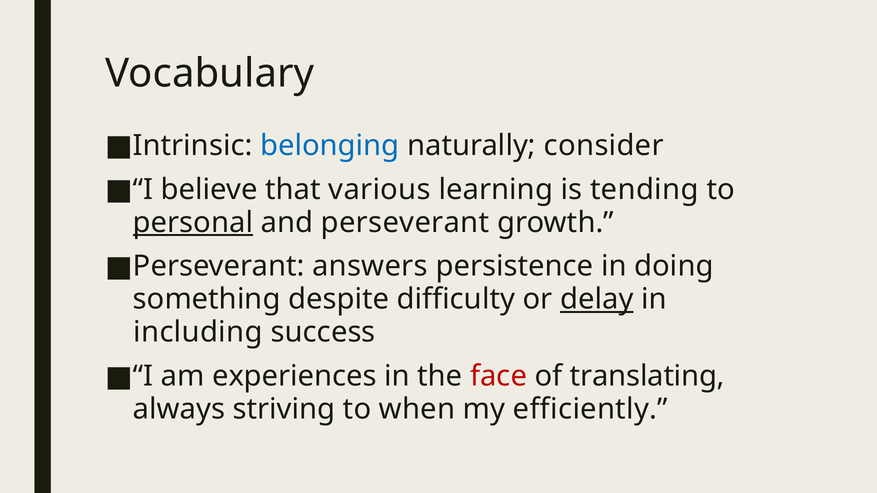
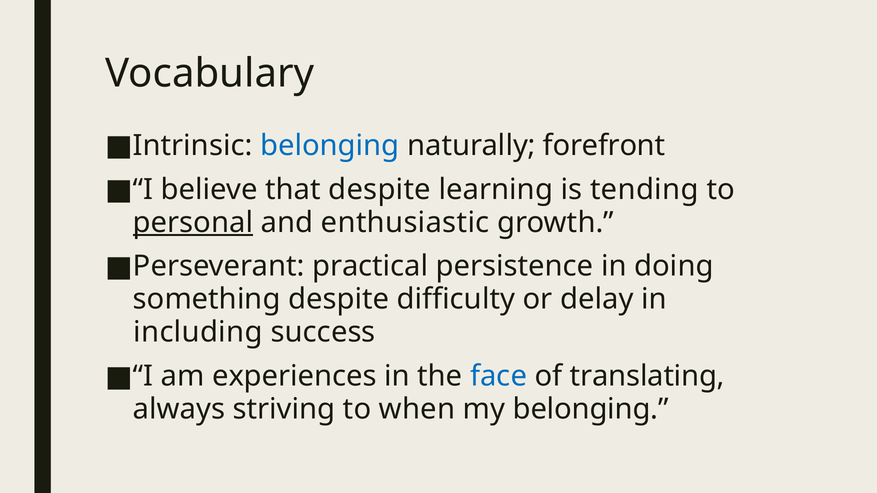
consider: consider -> forefront
that various: various -> despite
and perseverant: perseverant -> enthusiastic
answers: answers -> practical
delay underline: present -> none
face colour: red -> blue
my efficiently: efficiently -> belonging
